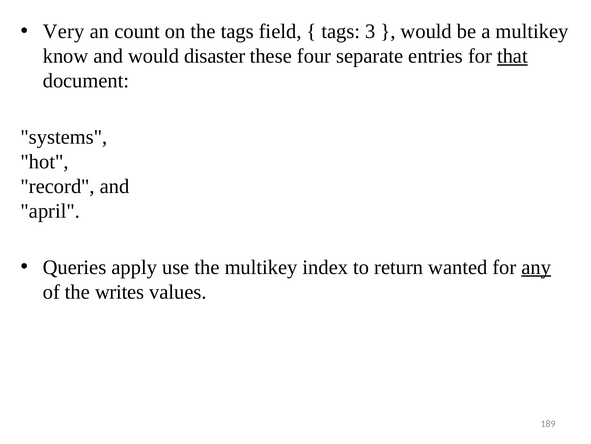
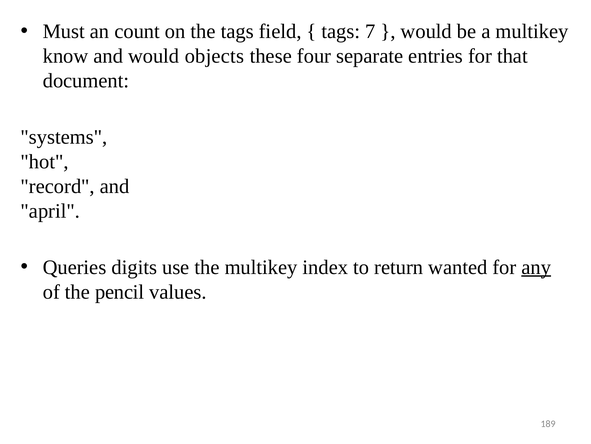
Very: Very -> Must
3: 3 -> 7
disaster: disaster -> objects
that underline: present -> none
apply: apply -> digits
writes: writes -> pencil
